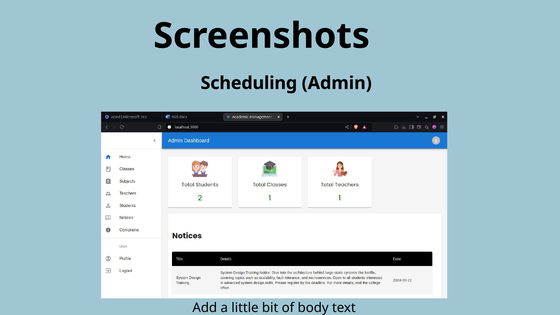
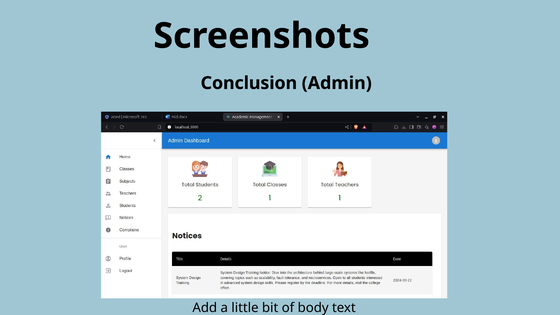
Scheduling: Scheduling -> Conclusion
